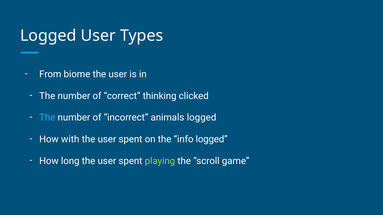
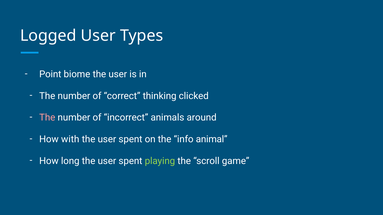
From: From -> Point
The at (47, 118) colour: light blue -> pink
animals logged: logged -> around
info logged: logged -> animal
